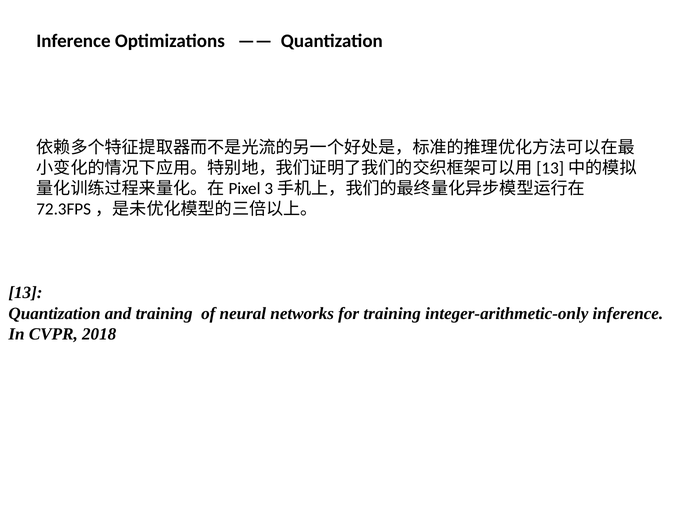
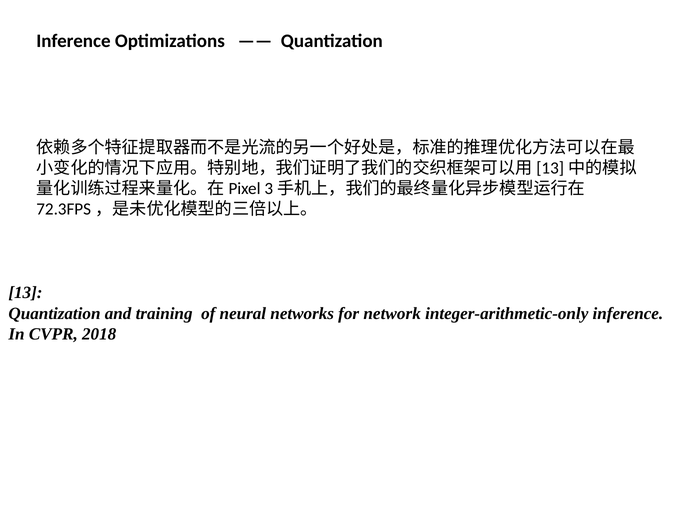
for training: training -> network
